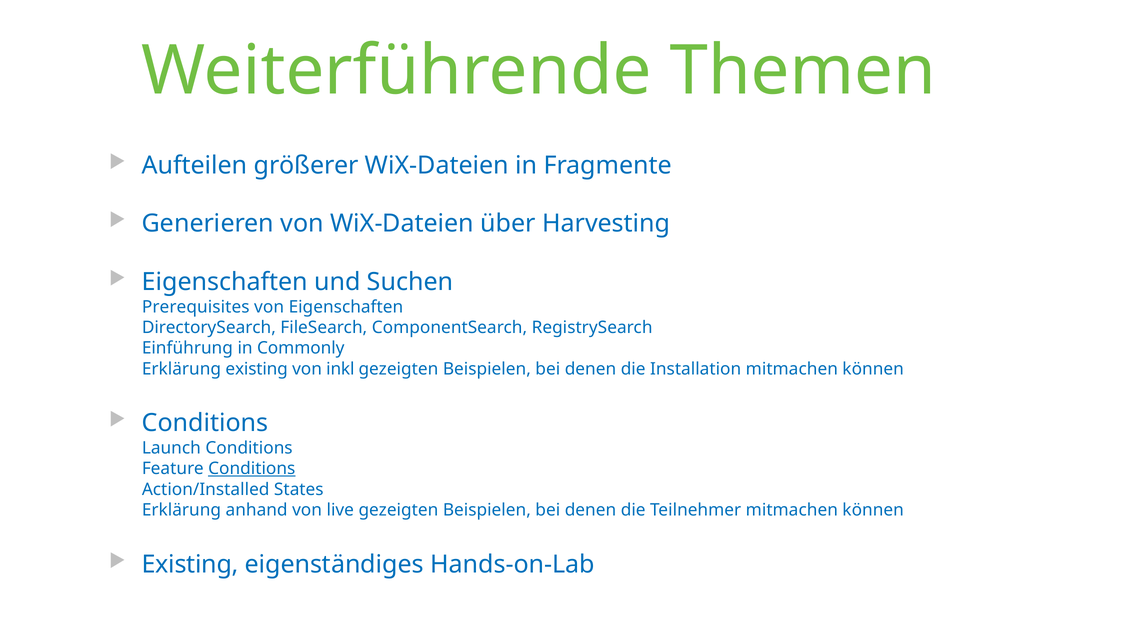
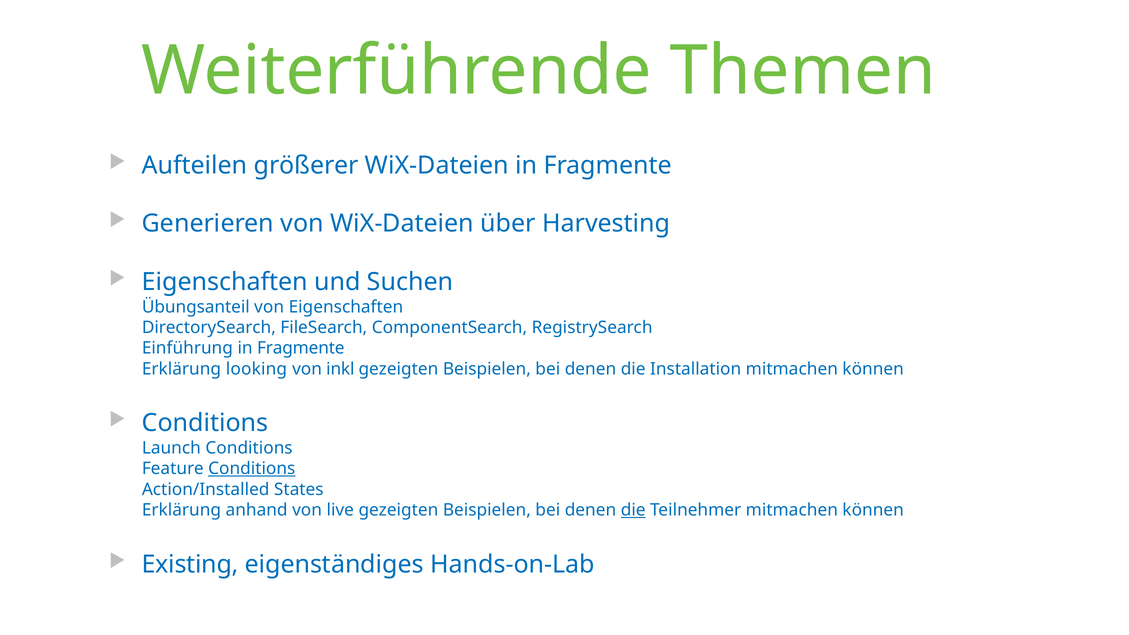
Prerequisites: Prerequisites -> Übungsanteil
Einführung in Commonly: Commonly -> Fragmente
Erklärung existing: existing -> looking
die at (633, 510) underline: none -> present
